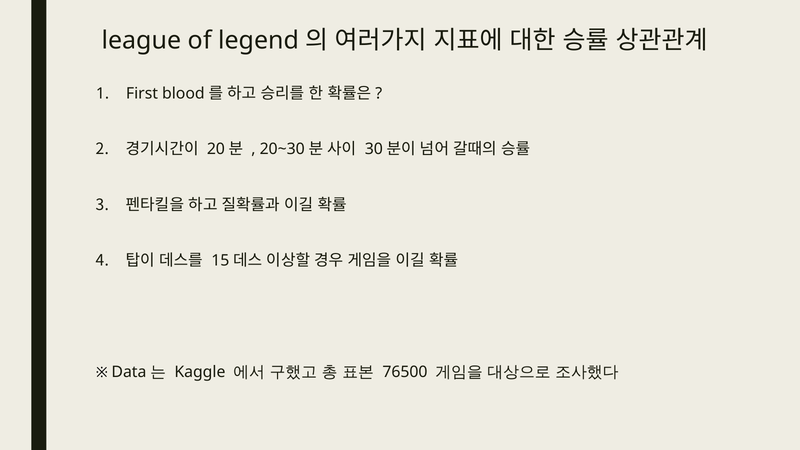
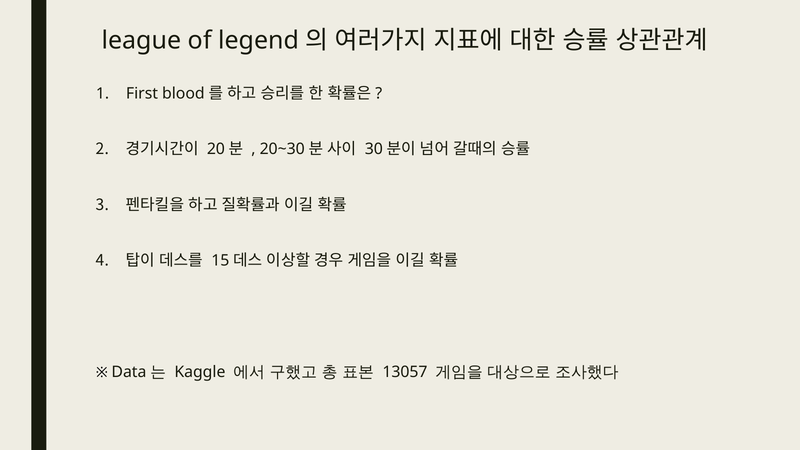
76500: 76500 -> 13057
